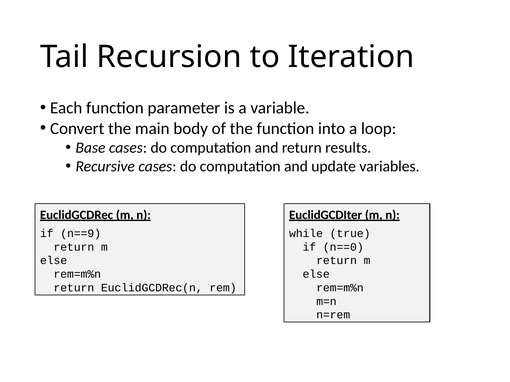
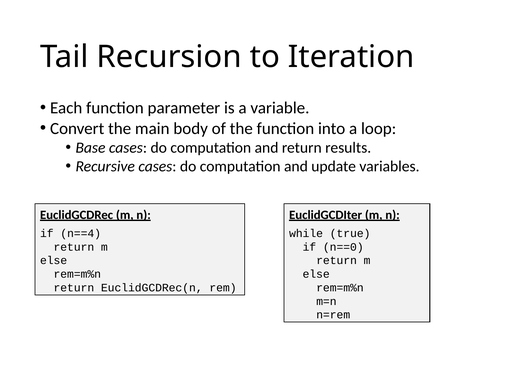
n==9: n==9 -> n==4
